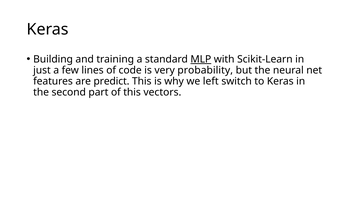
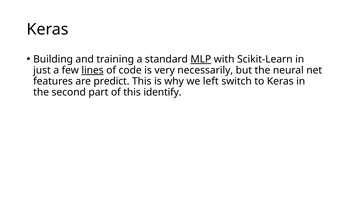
lines underline: none -> present
probability: probability -> necessarily
vectors: vectors -> identify
